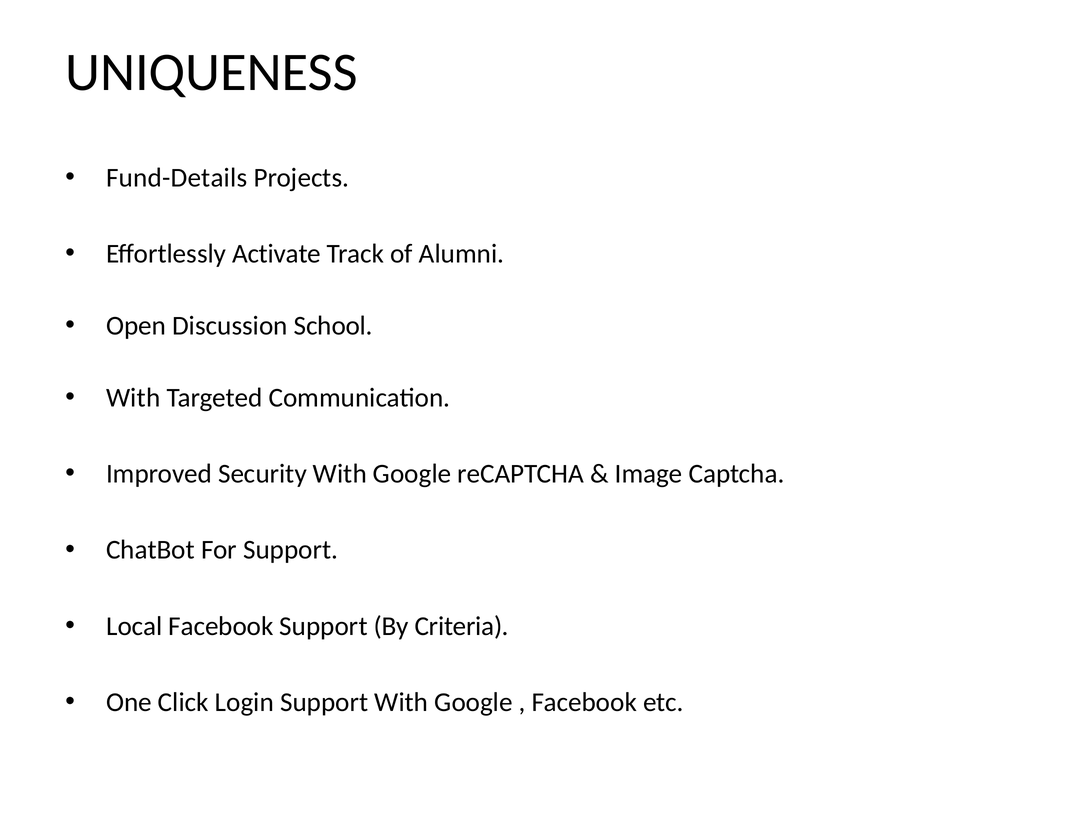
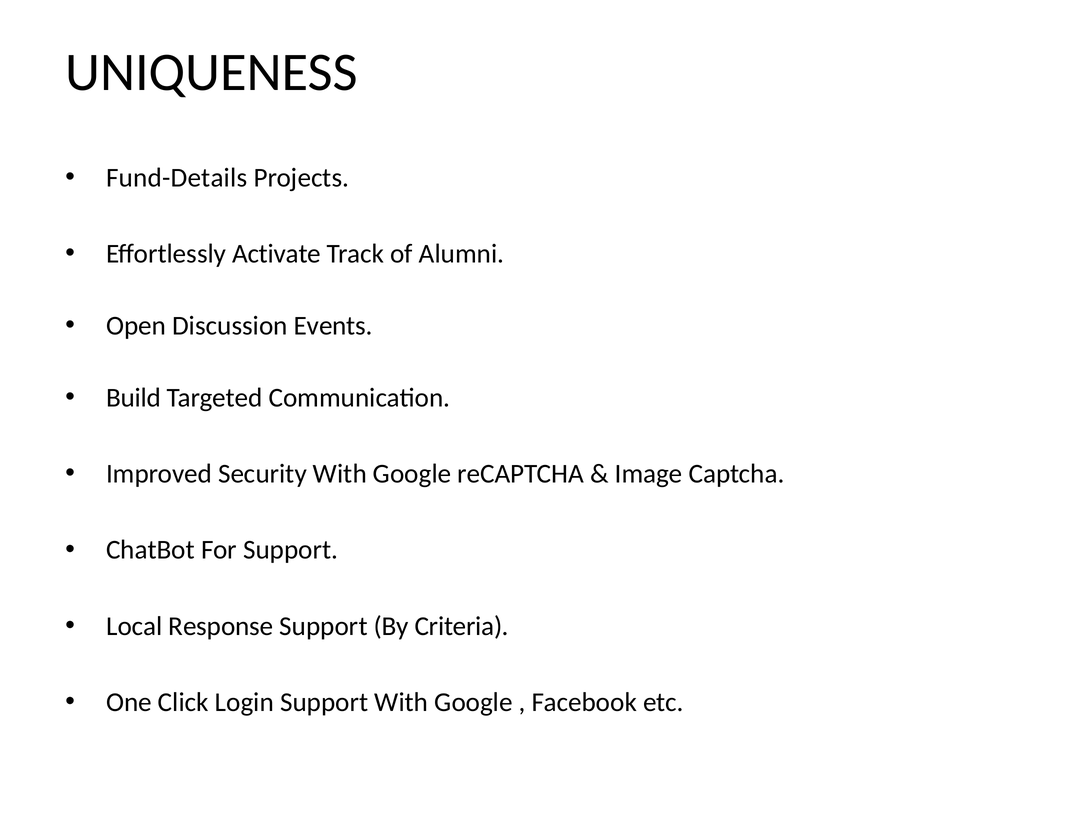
School: School -> Events
With at (133, 398): With -> Build
Local Facebook: Facebook -> Response
